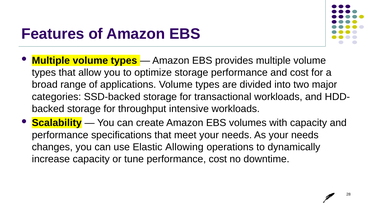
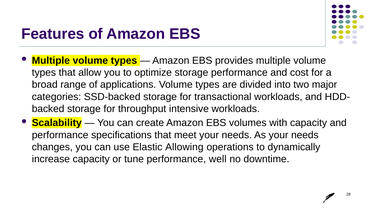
performance cost: cost -> well
